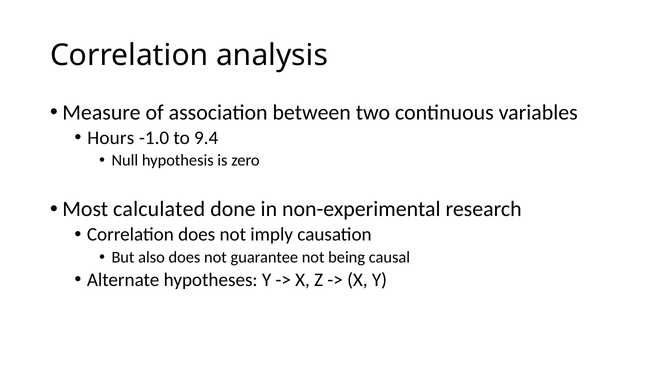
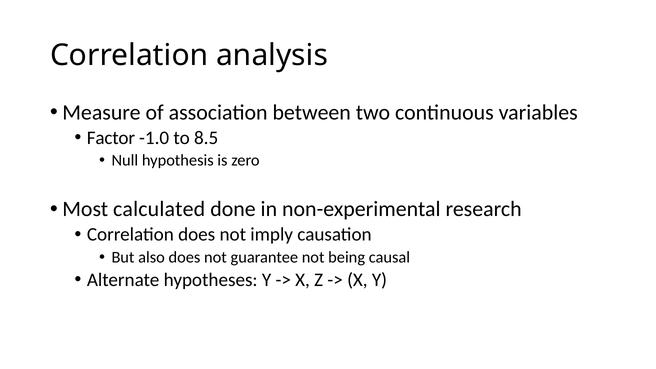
Hours: Hours -> Factor
9.4: 9.4 -> 8.5
